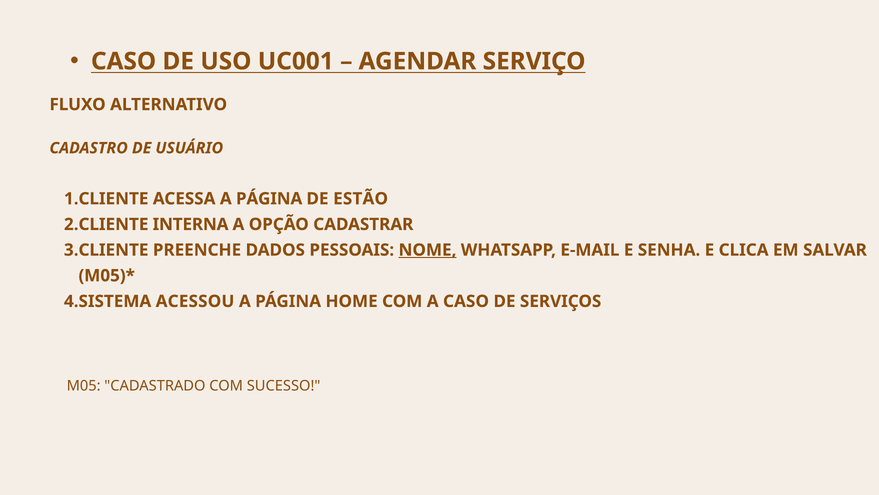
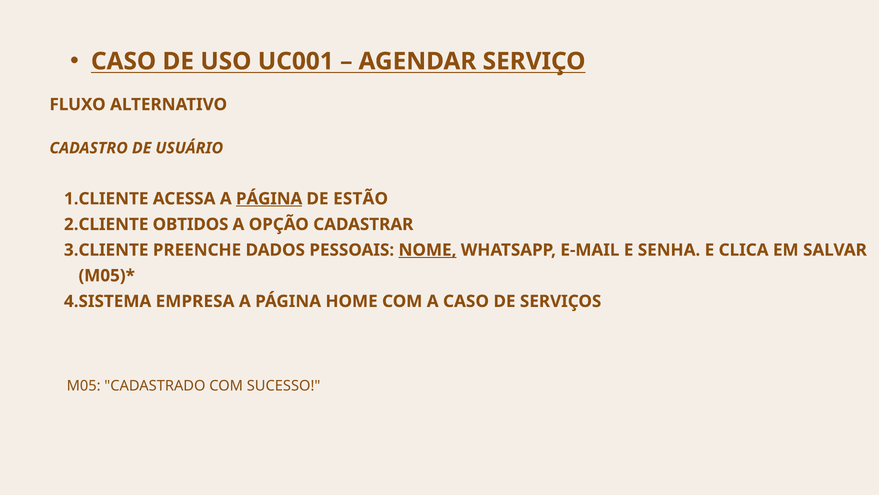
PÁGINA at (269, 199) underline: none -> present
INTERNA: INTERNA -> OBTIDOS
ACESSOU: ACESSOU -> EMPRESA
